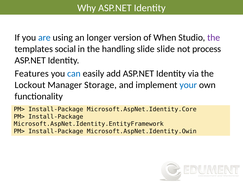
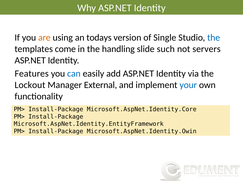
are colour: blue -> orange
longer: longer -> todays
When: When -> Single
the at (214, 37) colour: purple -> blue
social: social -> come
slide slide: slide -> such
process: process -> servers
Storage: Storage -> External
